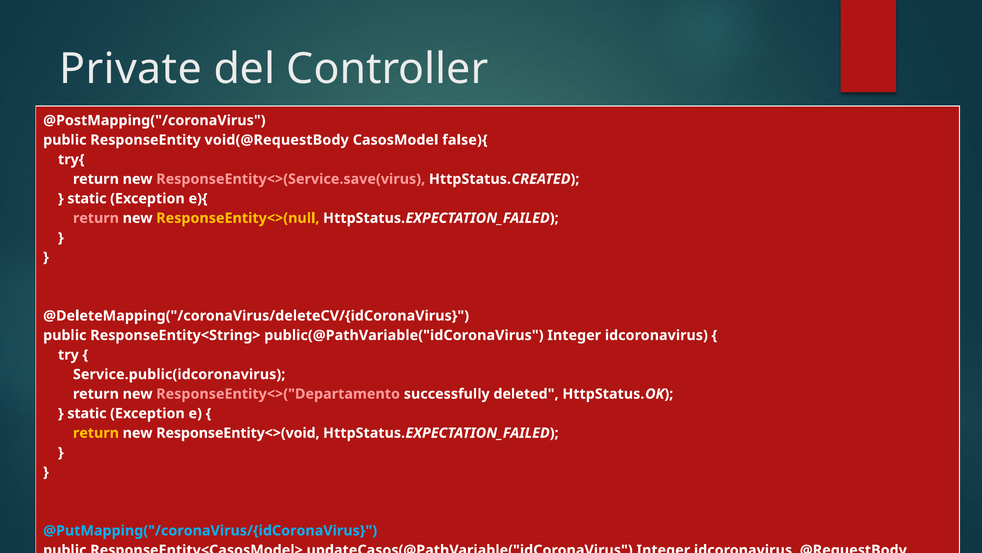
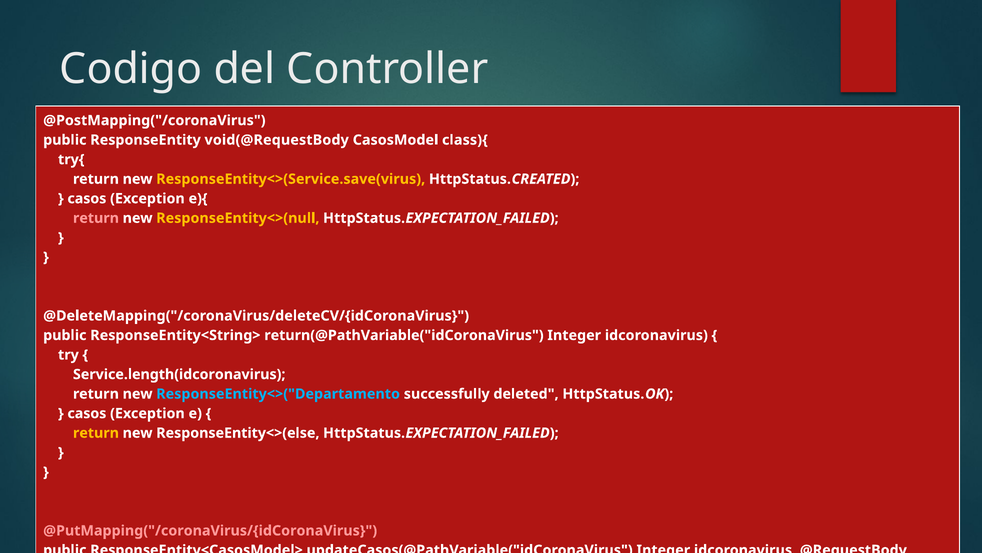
Private: Private -> Codigo
false){: false){ -> class){
ResponseEntity<>(Service.save(virus colour: pink -> yellow
static at (87, 198): static -> casos
public(@PathVariable("idCoronaVirus: public(@PathVariable("idCoronaVirus -> return(@PathVariable("idCoronaVirus
Service.public(idcoronavirus: Service.public(idcoronavirus -> Service.length(idcoronavirus
ResponseEntity<>("Departamento colour: pink -> light blue
static at (87, 413): static -> casos
ResponseEntity<>(void: ResponseEntity<>(void -> ResponseEntity<>(else
@PutMapping("/coronaVirus/{idCoronaVirus colour: light blue -> pink
